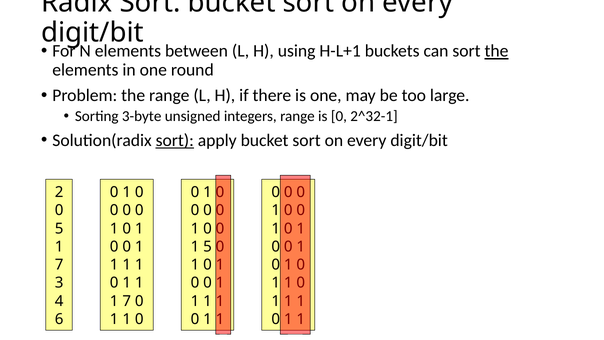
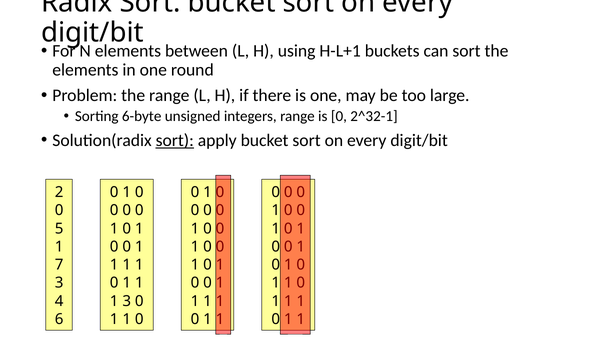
the at (496, 51) underline: present -> none
3-byte: 3-byte -> 6-byte
5 at (207, 247): 5 -> 0
7 at (127, 301): 7 -> 3
